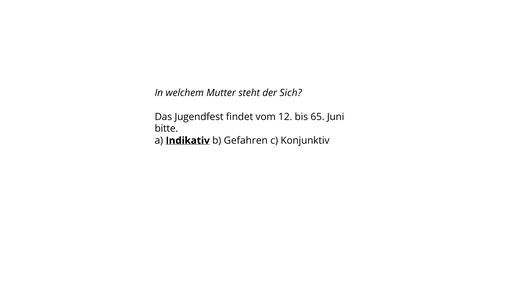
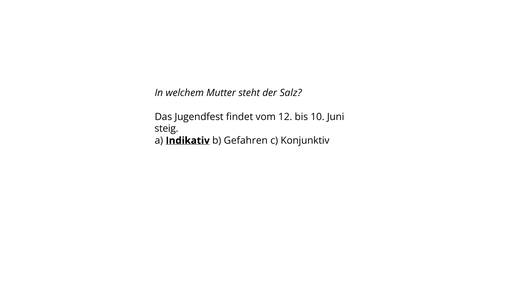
Sich: Sich -> Salz
65: 65 -> 10
bitte: bitte -> steig
